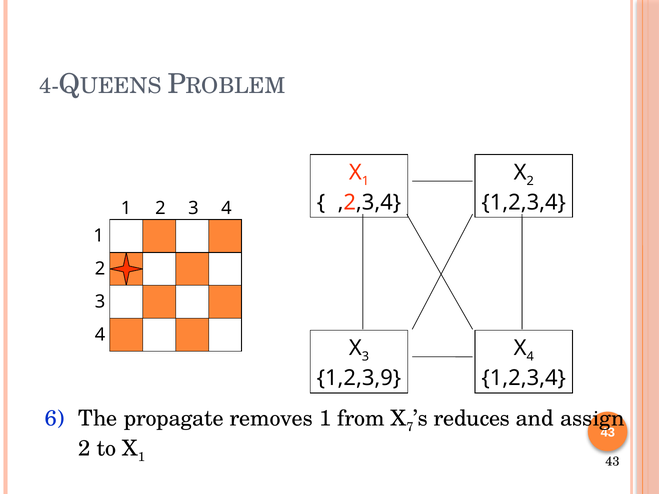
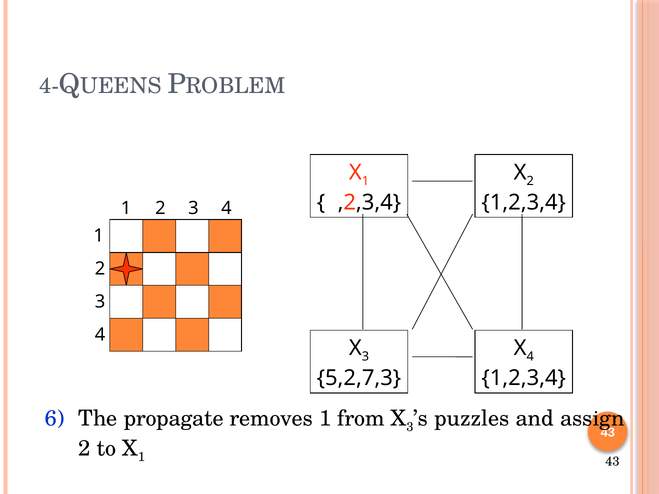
1,2,3,9: 1,2,3,9 -> 5,2,7,3
7 at (410, 427): 7 -> 3
reduces: reduces -> puzzles
